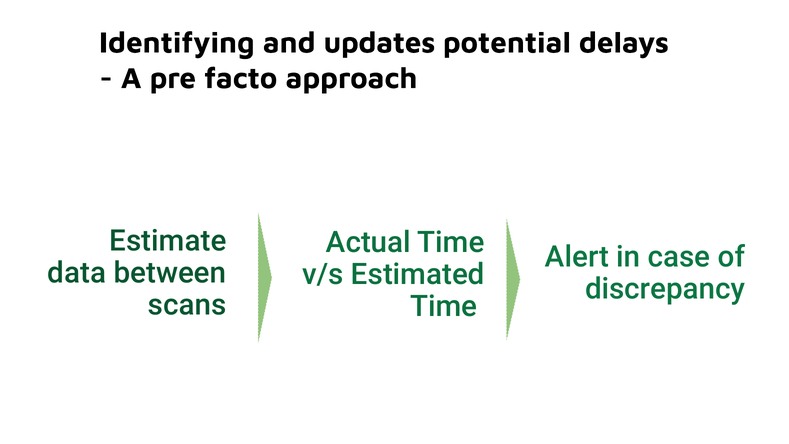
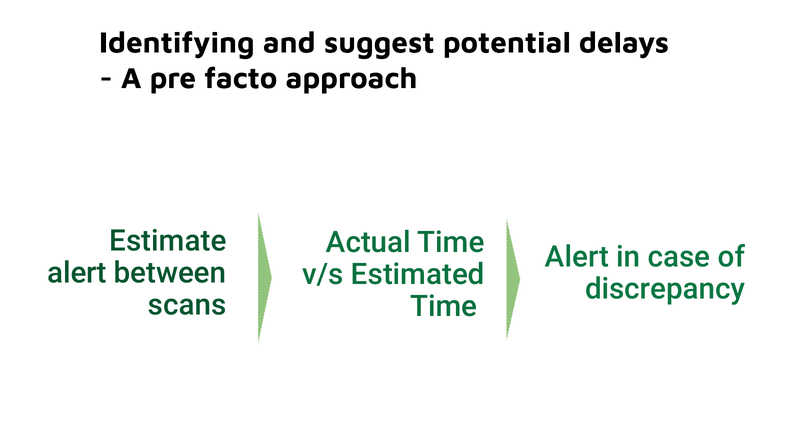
updates: updates -> suggest
data at (77, 273): data -> alert
